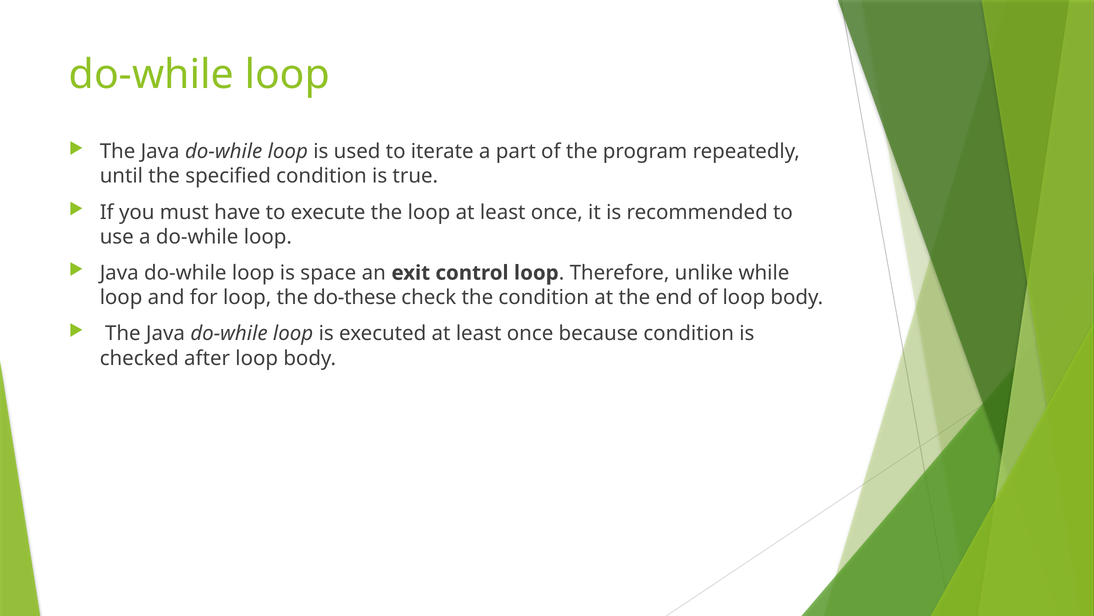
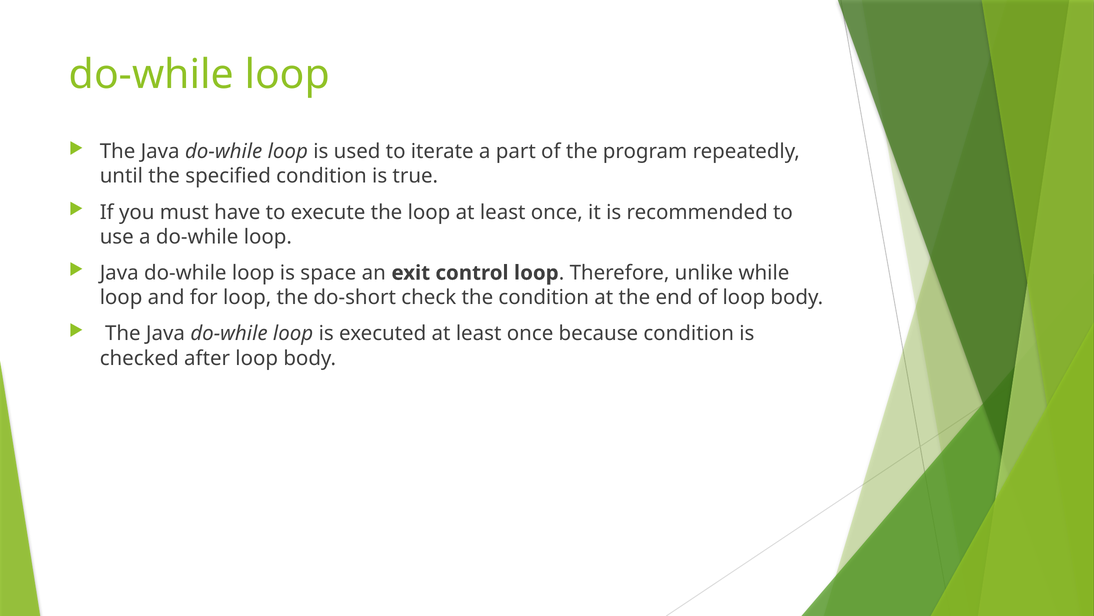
do-these: do-these -> do-short
